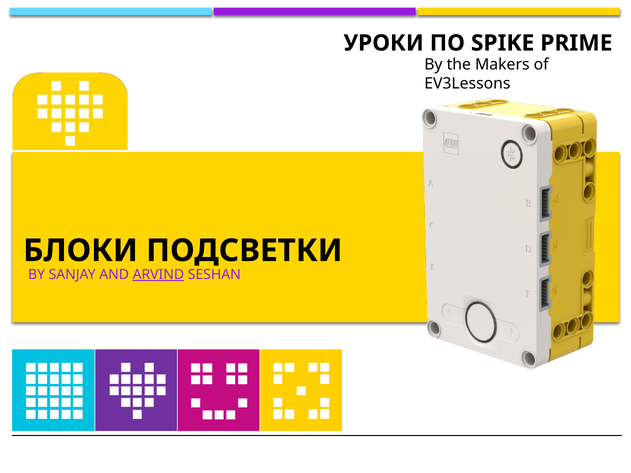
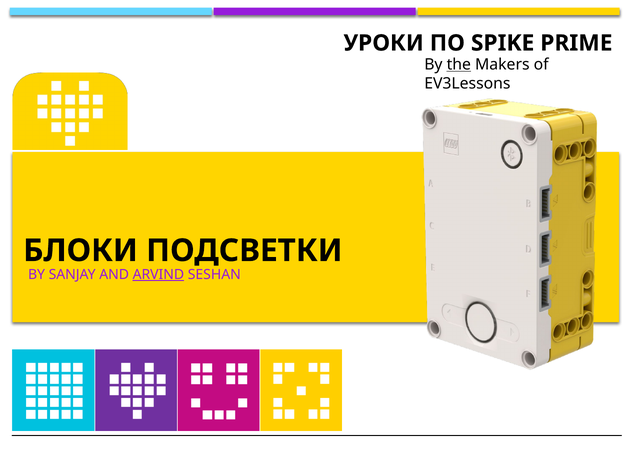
the underline: none -> present
